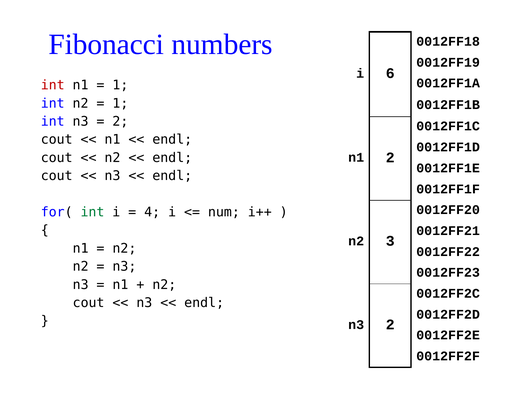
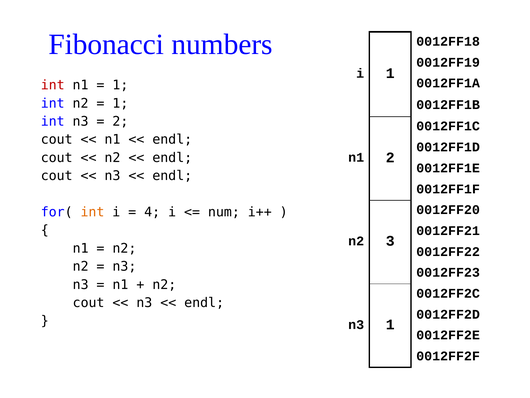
i 6: 6 -> 1
int at (92, 212) colour: green -> orange
n3 2: 2 -> 1
